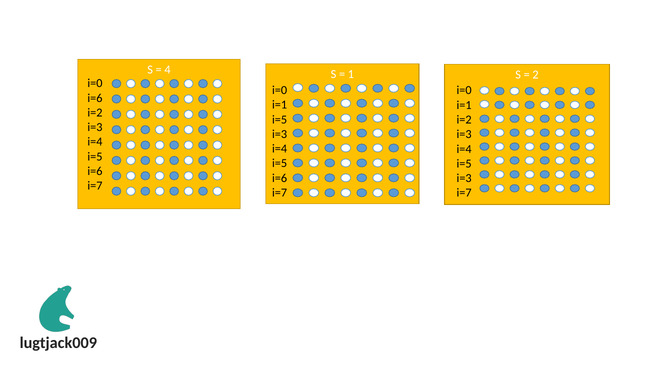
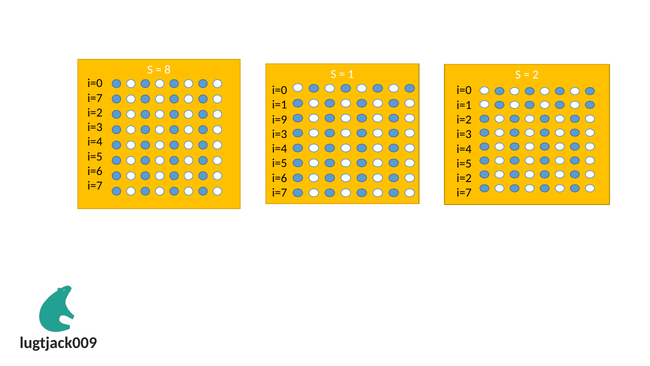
4: 4 -> 8
i=6 at (95, 98): i=6 -> i=7
i=5 at (280, 119): i=5 -> i=9
i=3 at (464, 178): i=3 -> i=2
